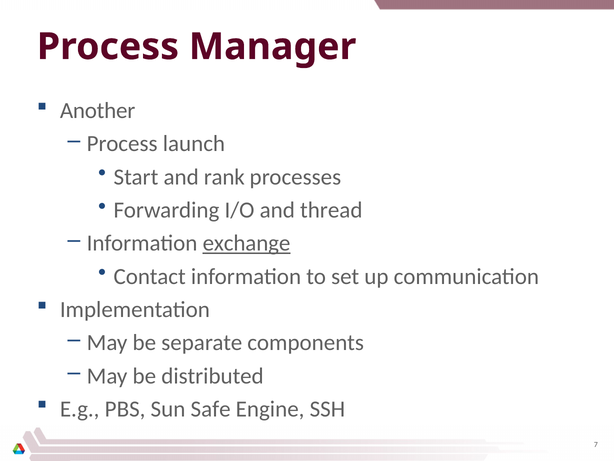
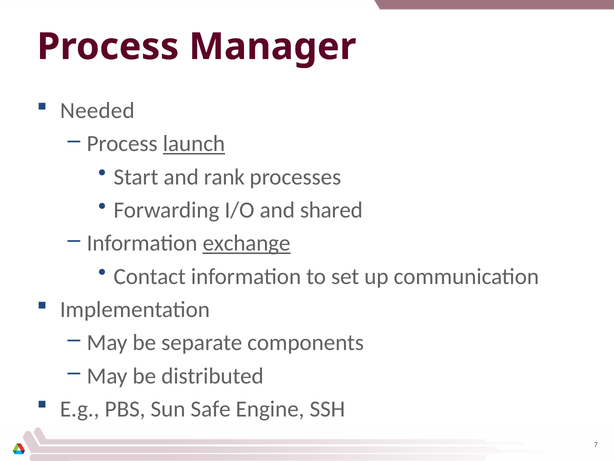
Another: Another -> Needed
launch underline: none -> present
thread: thread -> shared
